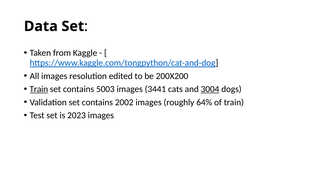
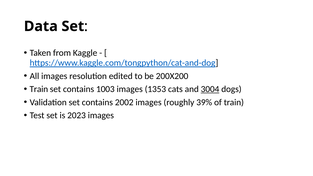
Train at (39, 89) underline: present -> none
5003: 5003 -> 1003
3441: 3441 -> 1353
64%: 64% -> 39%
